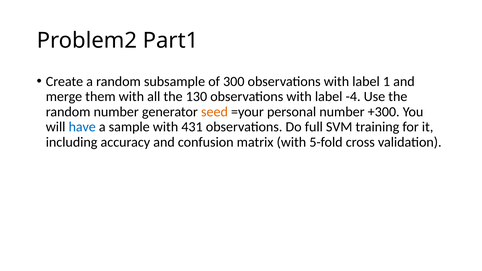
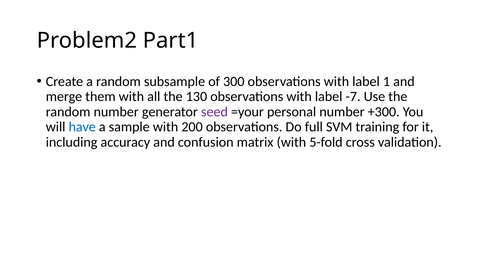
-4: -4 -> -7
seed colour: orange -> purple
431: 431 -> 200
